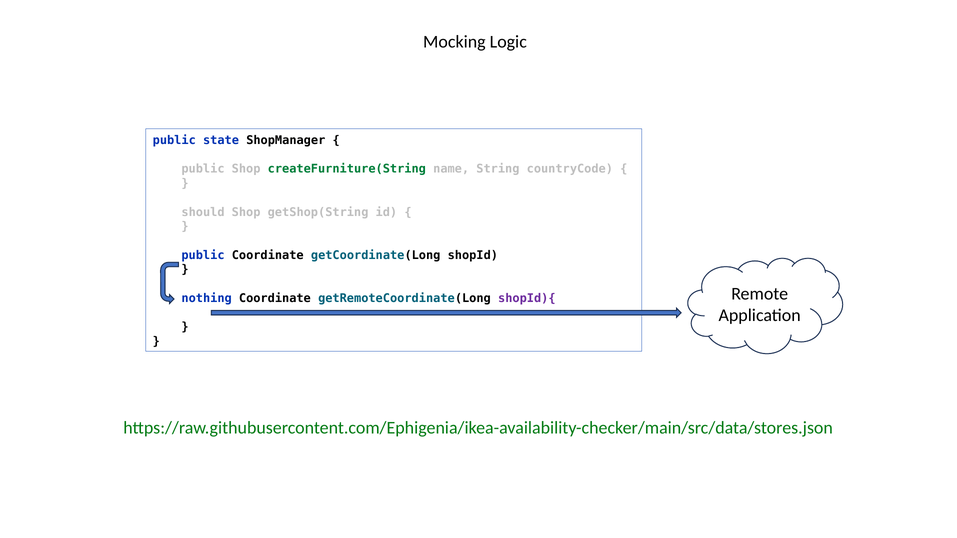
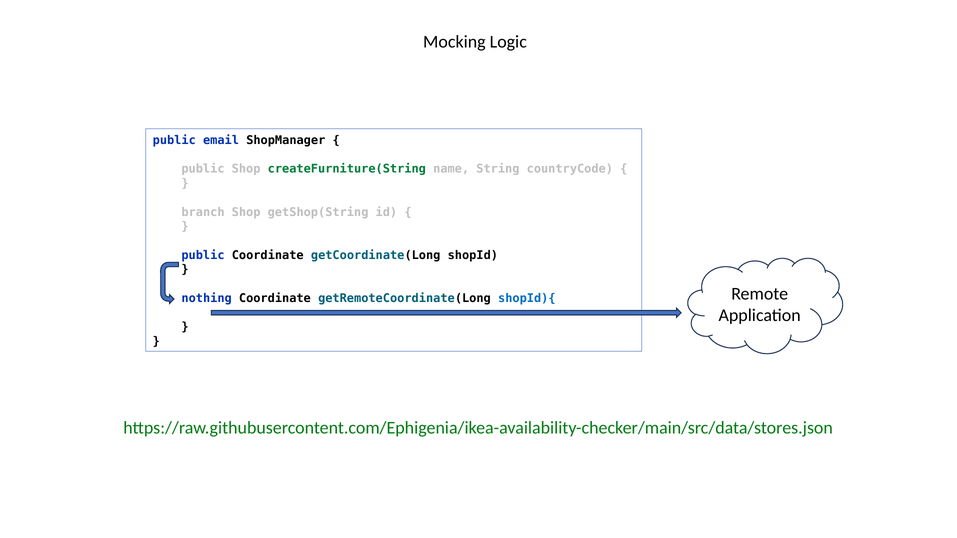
state: state -> email
should: should -> branch
shopId){ colour: purple -> blue
